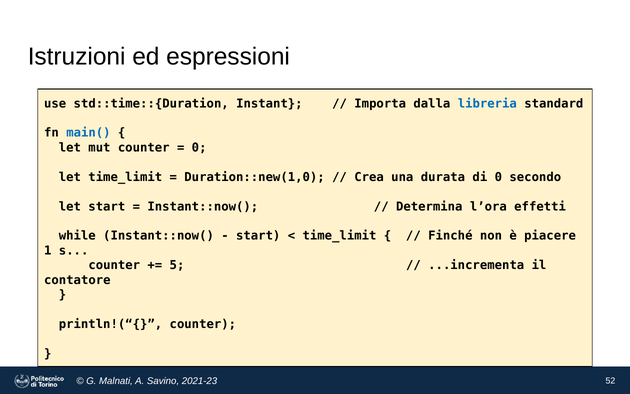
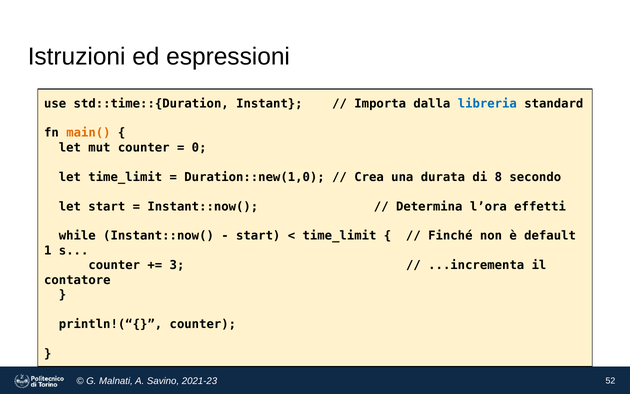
main( colour: blue -> orange
di 0: 0 -> 8
piacere: piacere -> default
5: 5 -> 3
